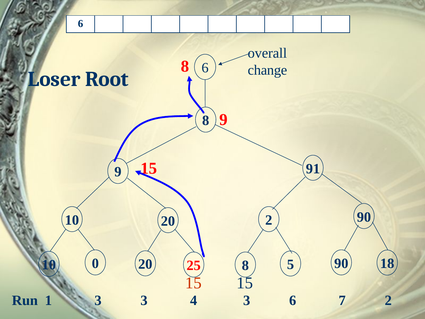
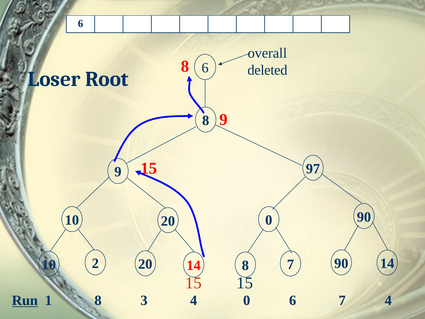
change: change -> deleted
91: 91 -> 97
2 at (269, 220): 2 -> 0
0: 0 -> 2
20 25: 25 -> 14
8 5: 5 -> 7
90 18: 18 -> 14
Run underline: none -> present
1 3: 3 -> 8
4 3: 3 -> 0
7 2: 2 -> 4
